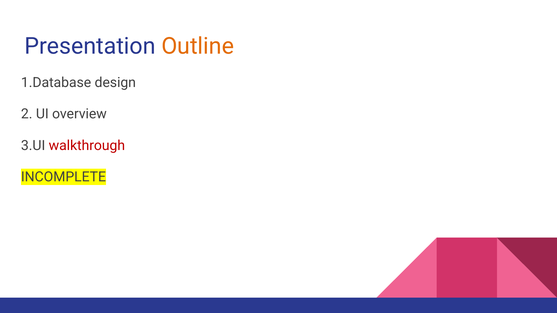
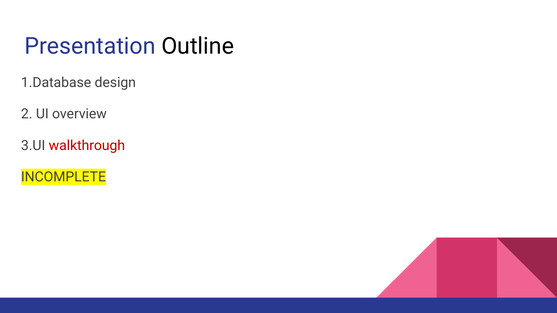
Outline colour: orange -> black
